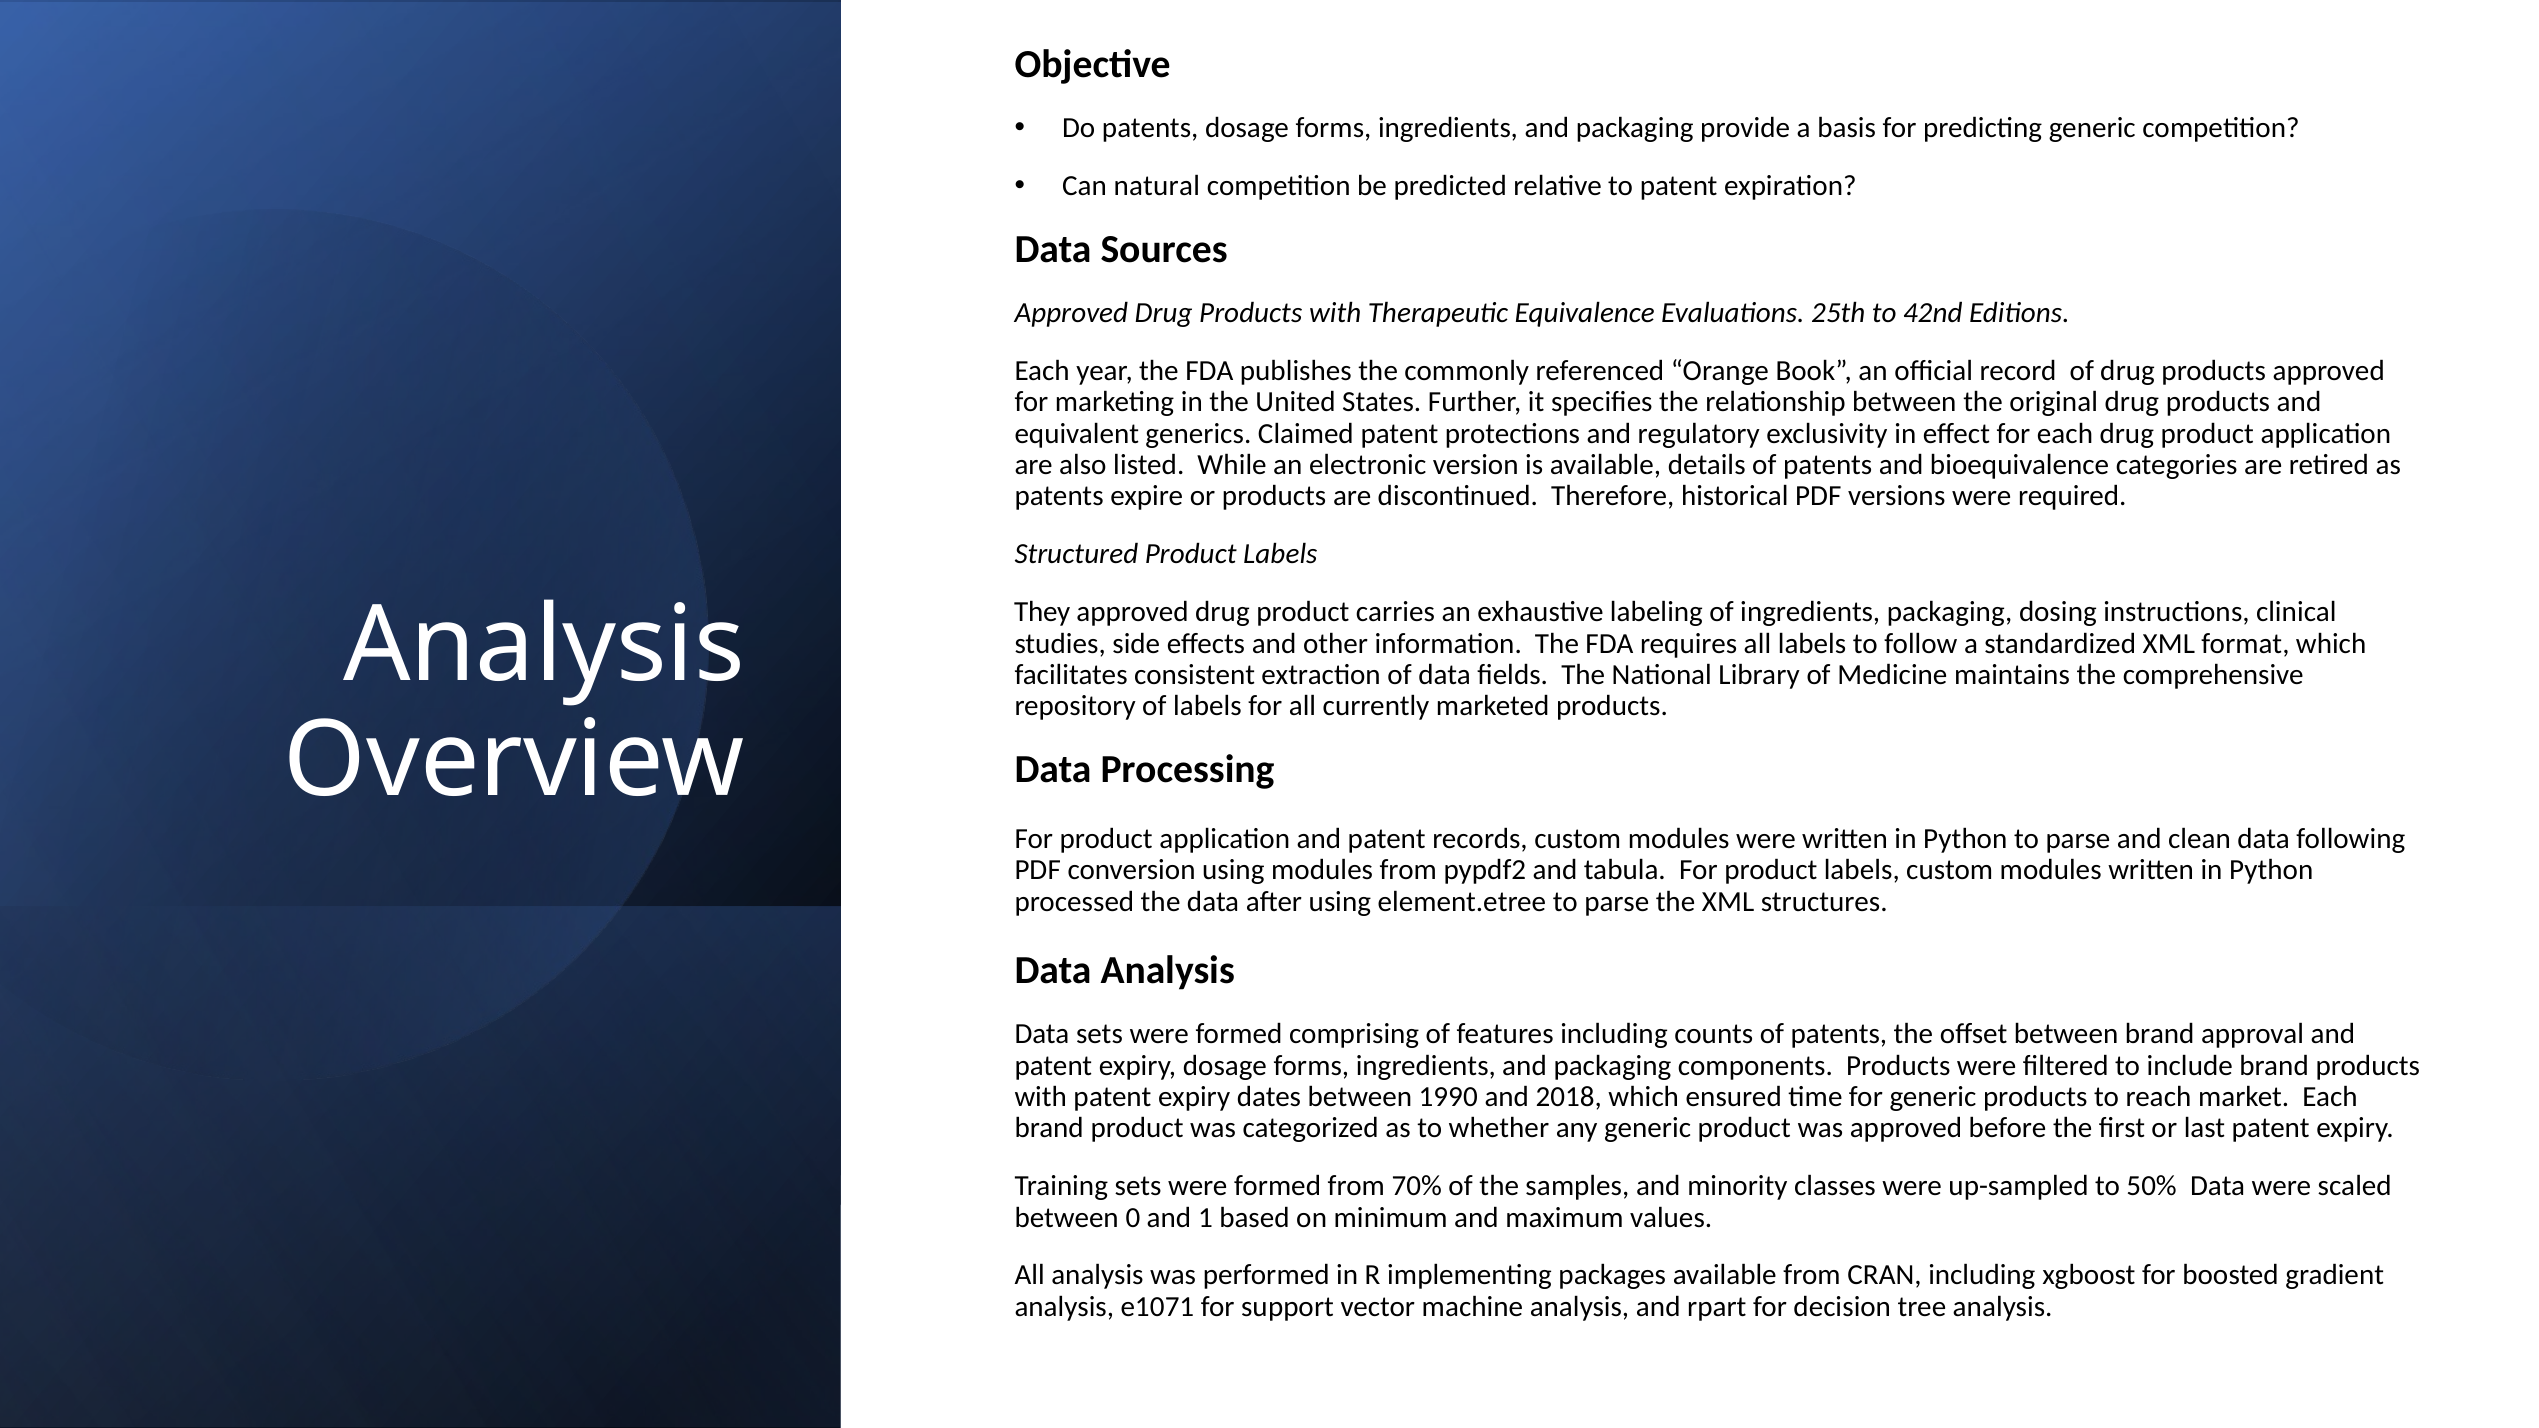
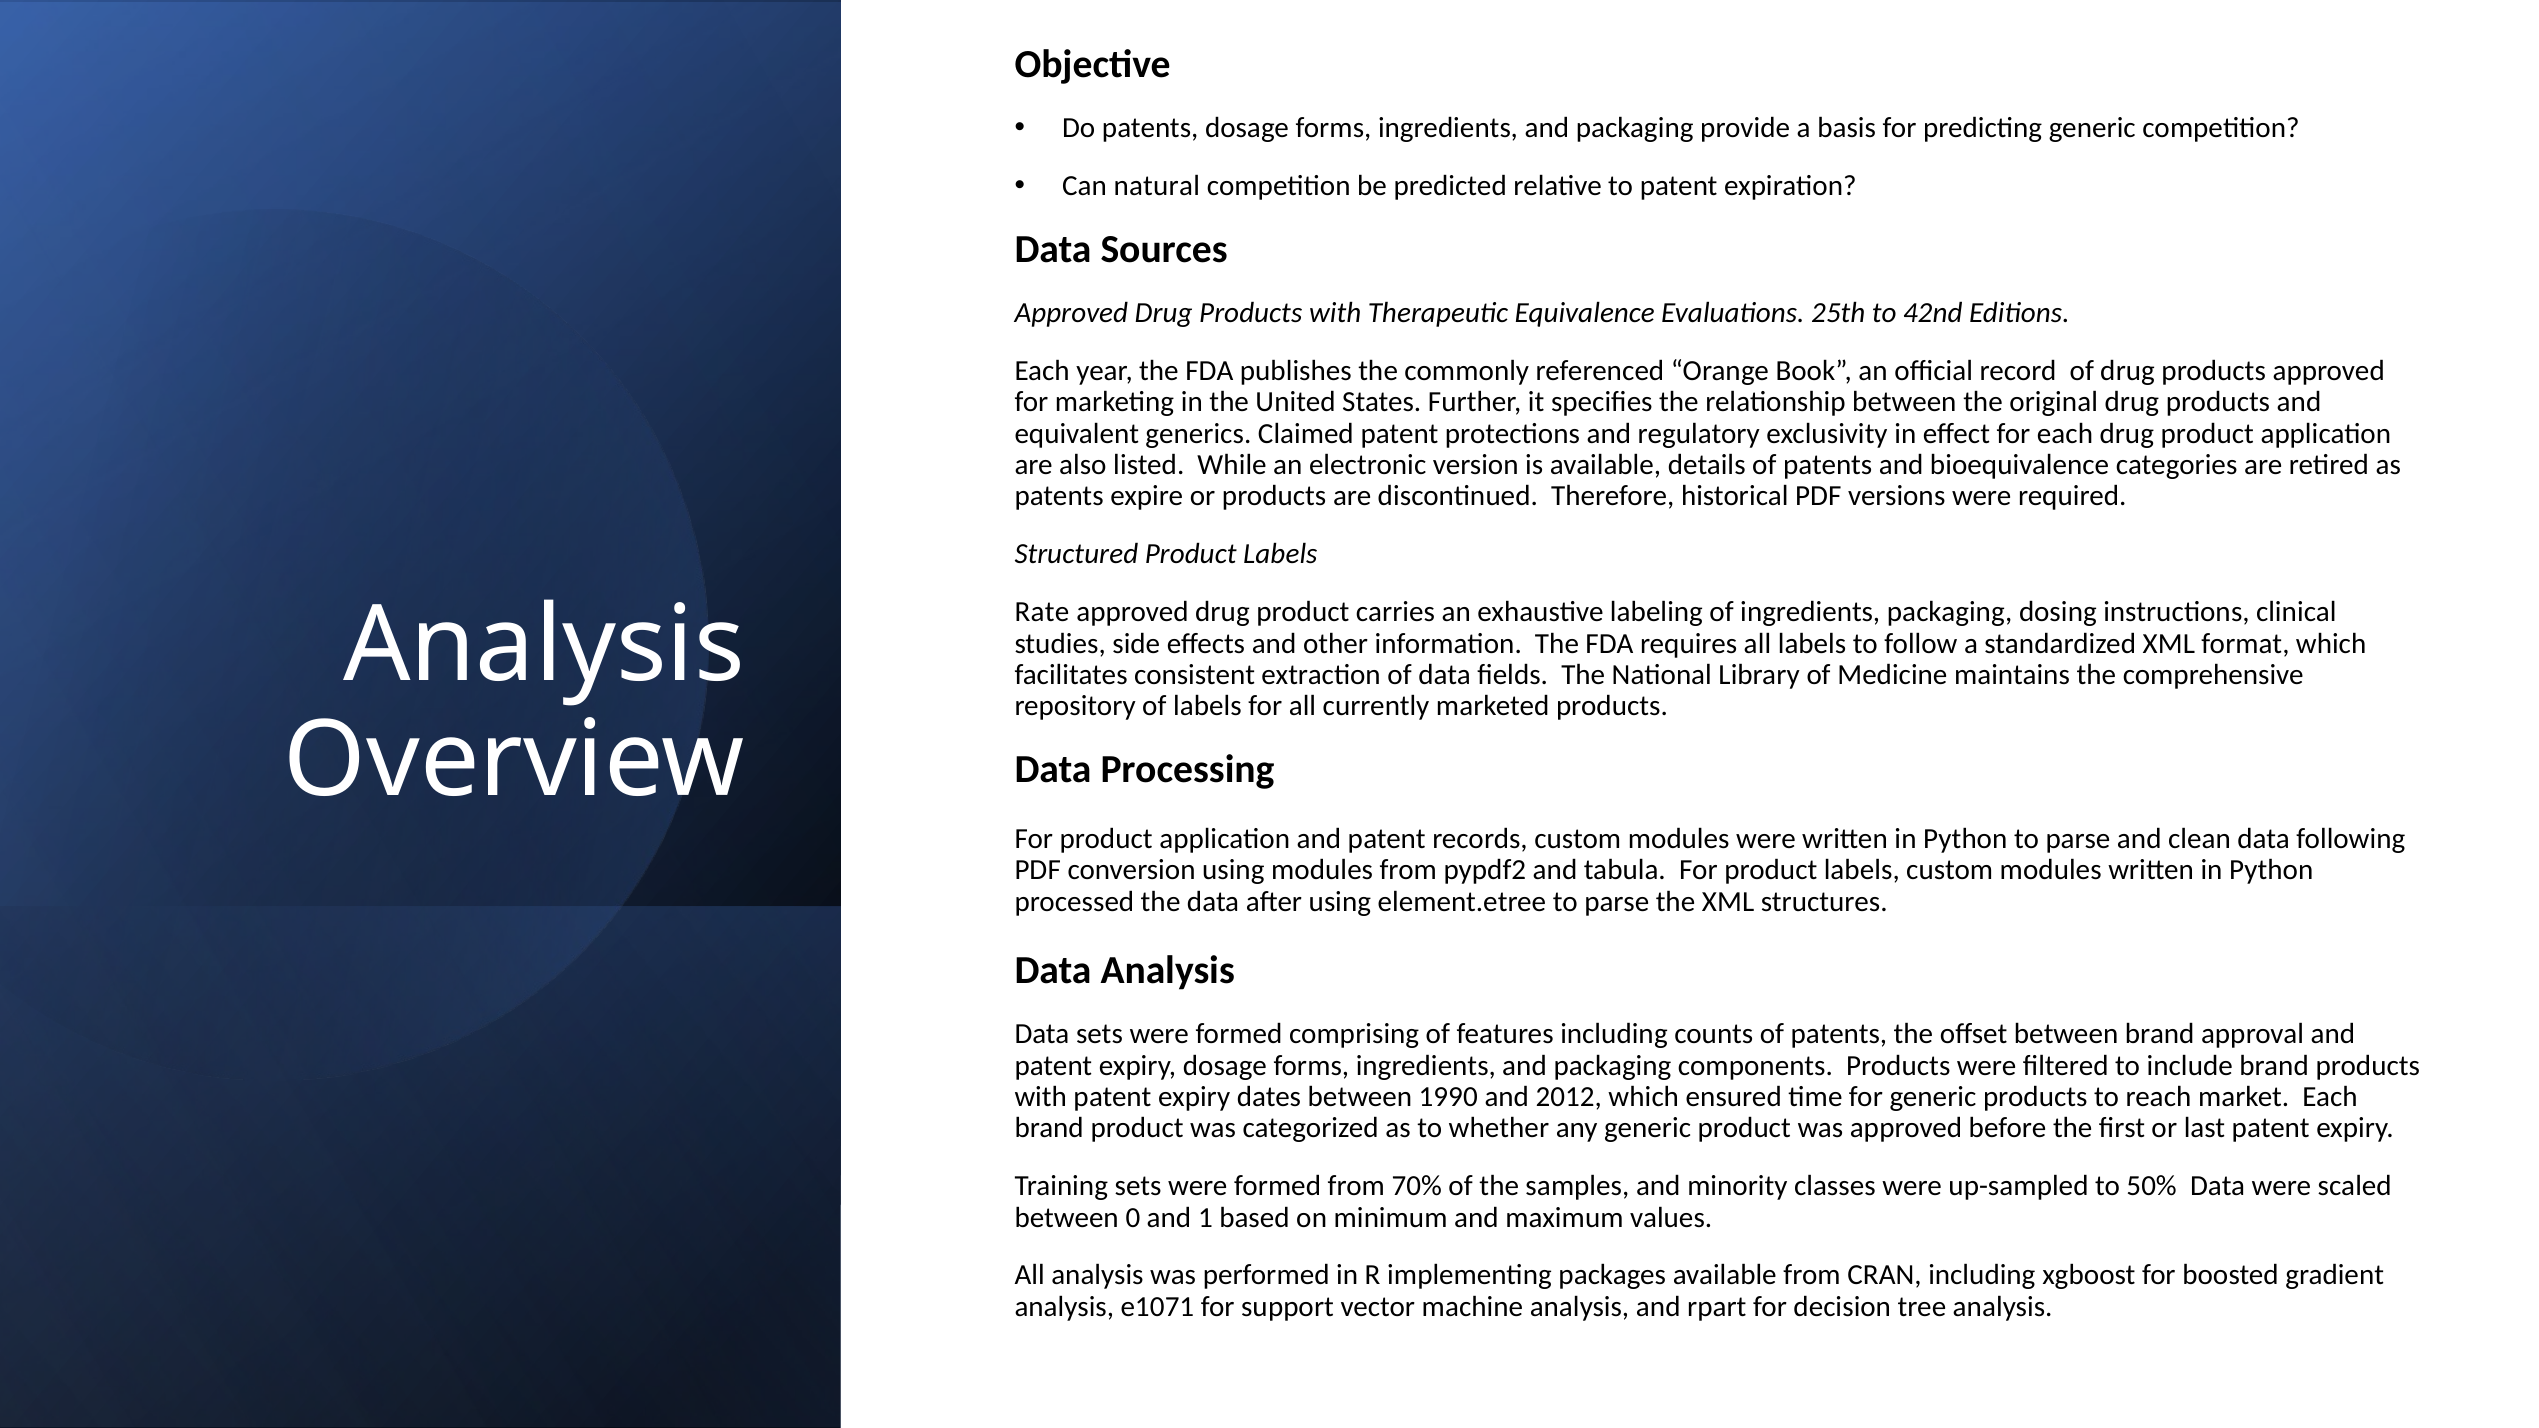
They: They -> Rate
2018: 2018 -> 2012
